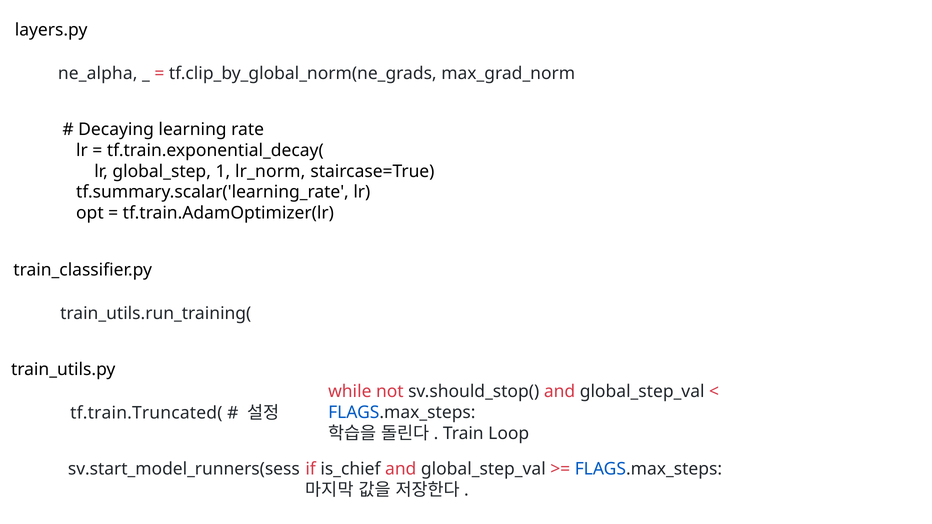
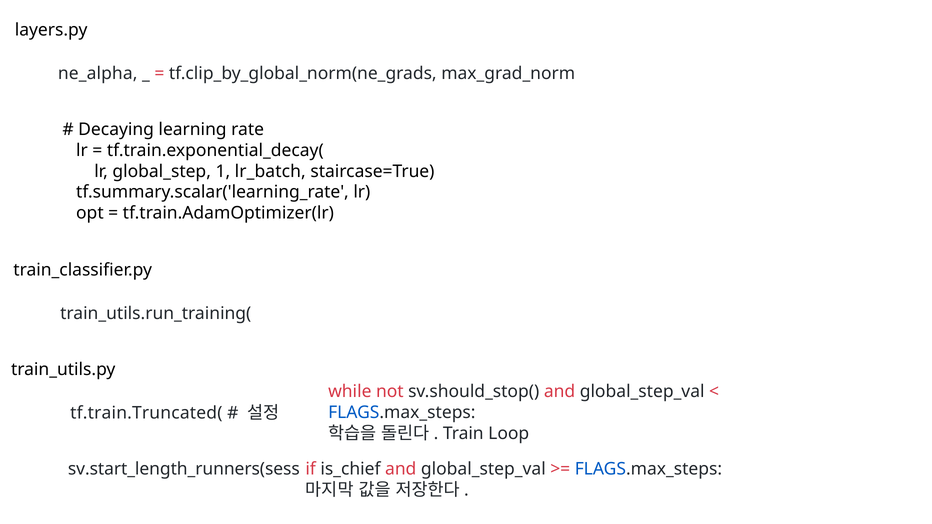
lr_norm: lr_norm -> lr_batch
sv.start_model_runners(sess: sv.start_model_runners(sess -> sv.start_length_runners(sess
